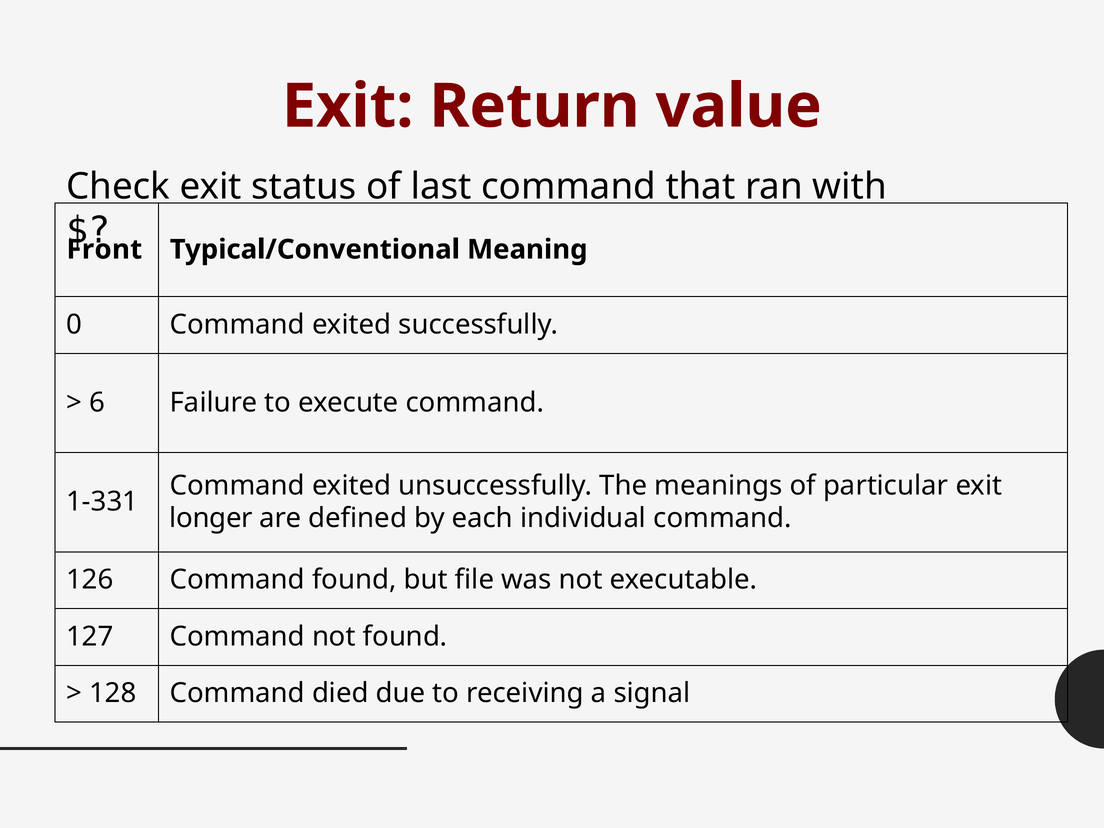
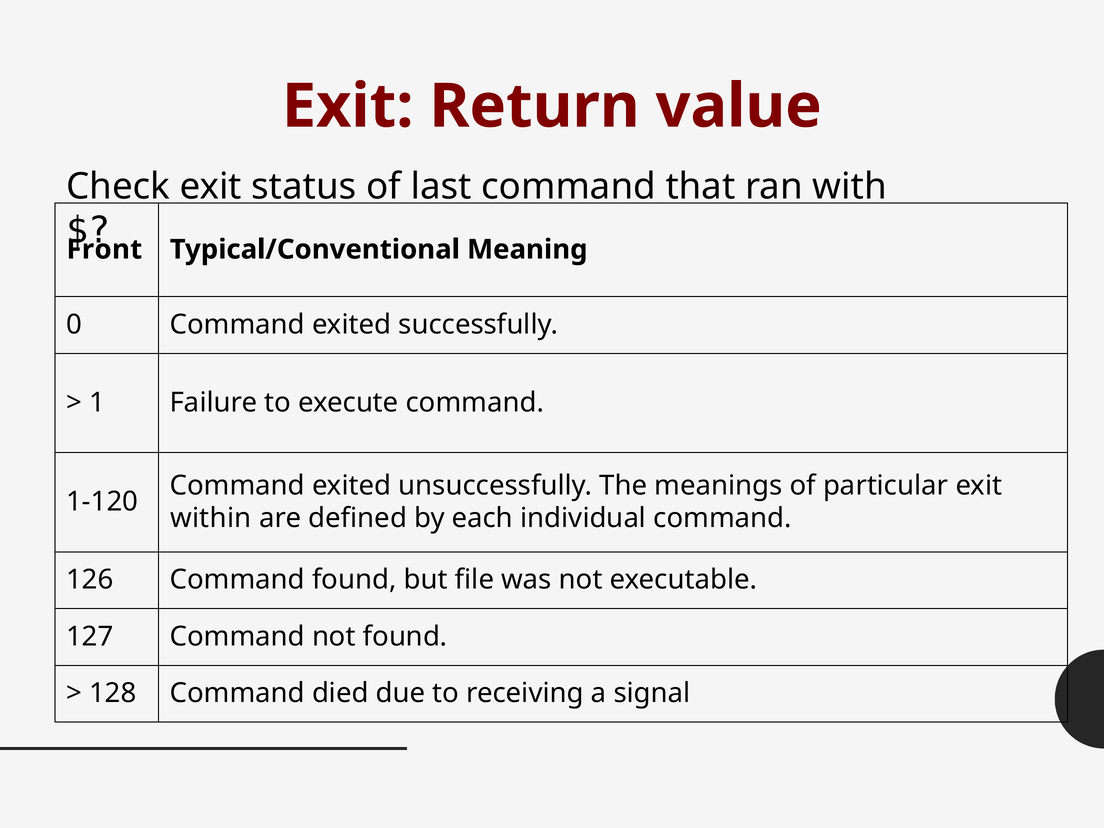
6: 6 -> 1
1-331: 1-331 -> 1-120
longer: longer -> within
